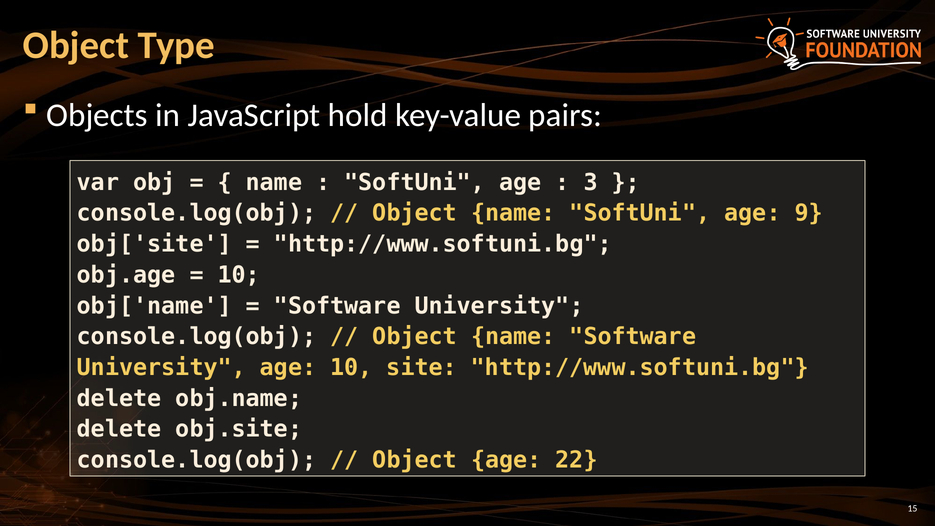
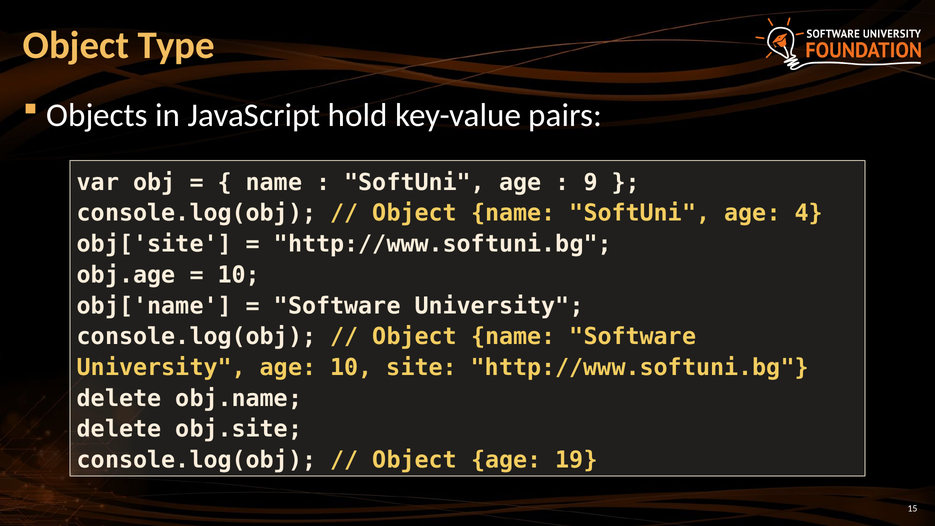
3: 3 -> 9
9: 9 -> 4
22: 22 -> 19
